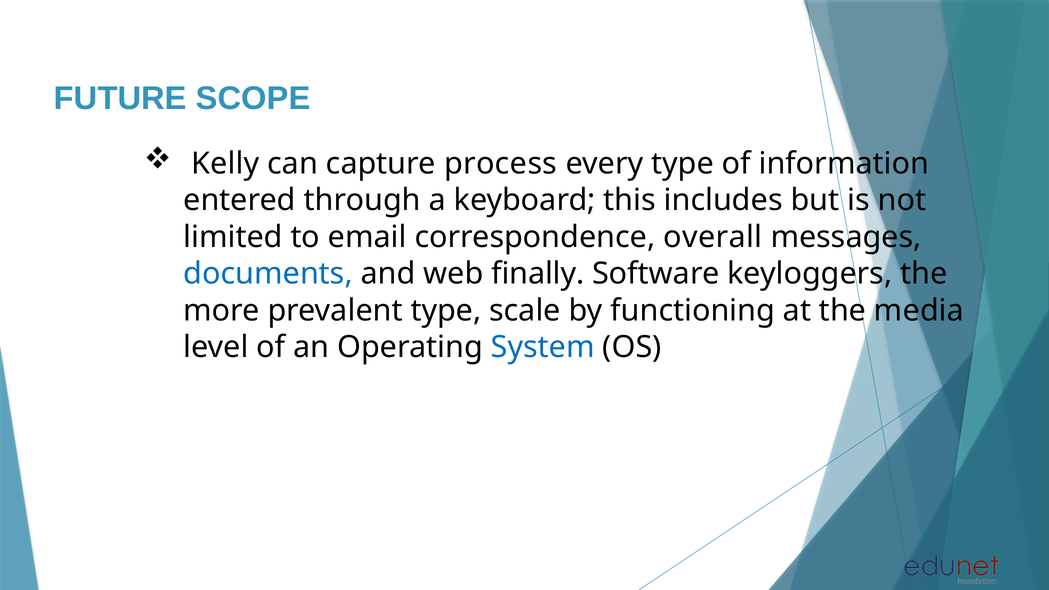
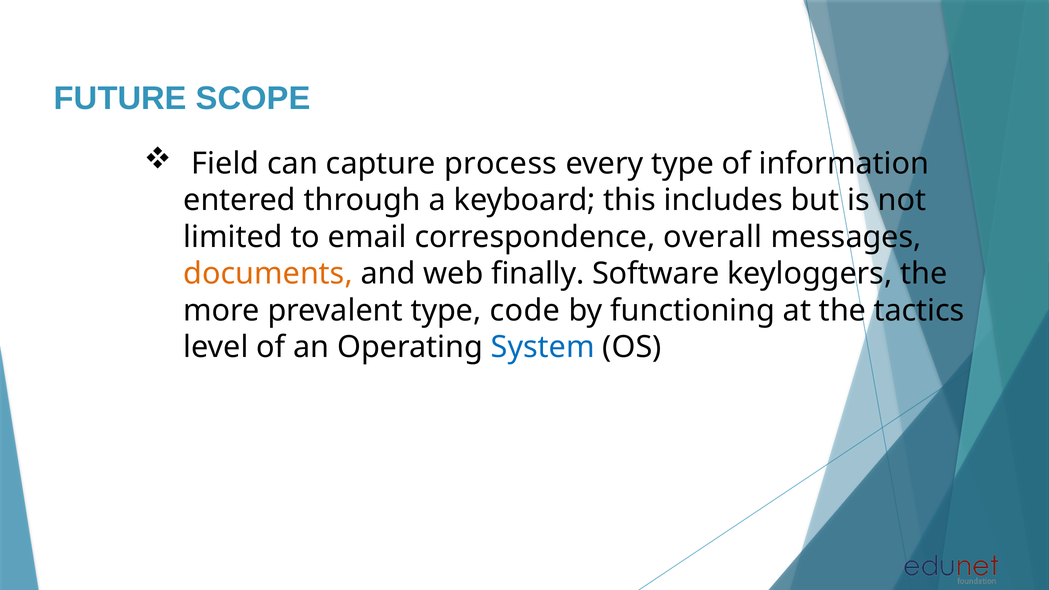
Kelly: Kelly -> Field
documents colour: blue -> orange
scale: scale -> code
media: media -> tactics
